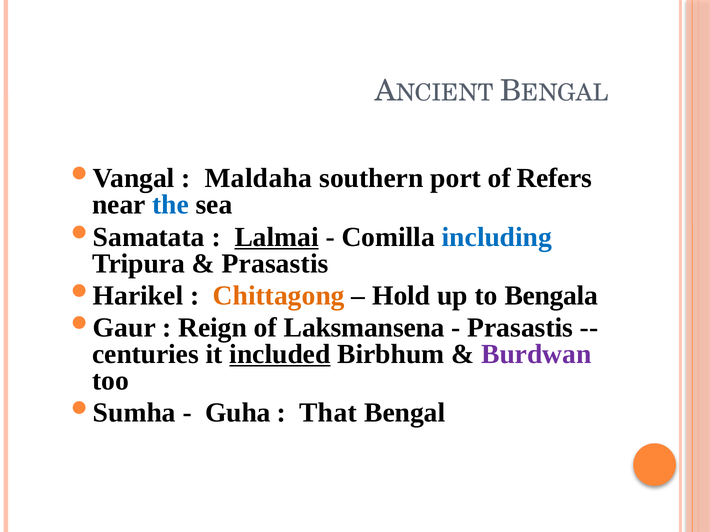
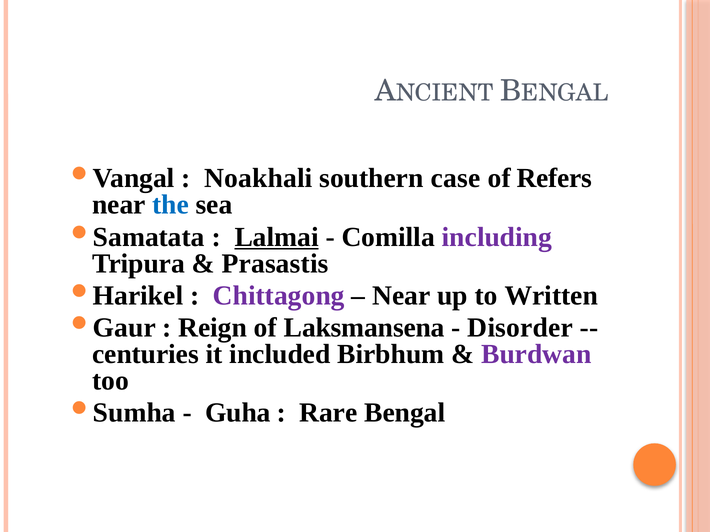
Maldaha: Maldaha -> Noakhali
port: port -> case
including colour: blue -> purple
Chittagong colour: orange -> purple
Hold at (401, 296): Hold -> Near
Bengala: Bengala -> Written
Prasastis at (520, 328): Prasastis -> Disorder
included underline: present -> none
That: That -> Rare
